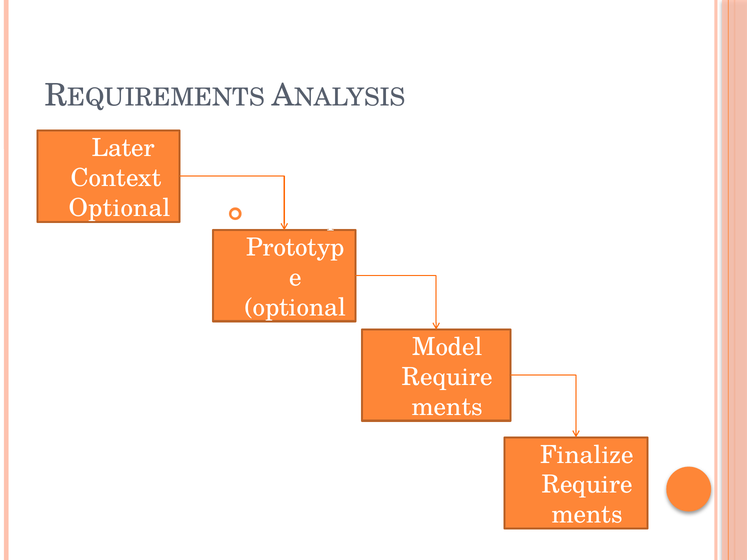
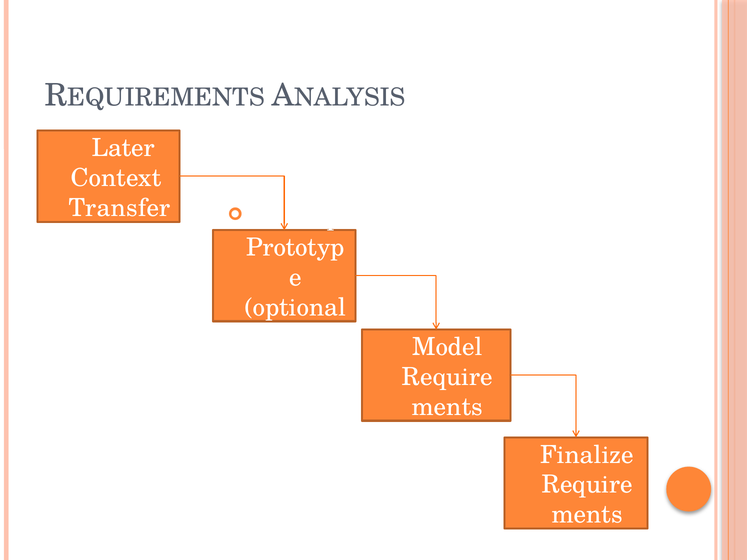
Optional at (120, 208): Optional -> Transfer
